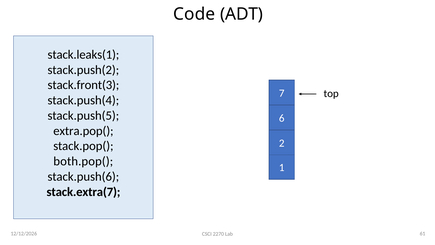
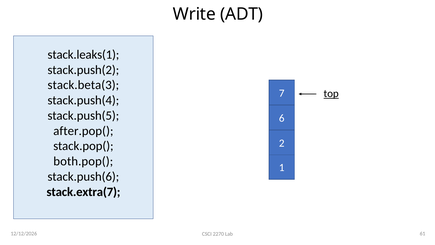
Code: Code -> Write
stack.front(3: stack.front(3 -> stack.beta(3
top underline: none -> present
extra.pop(: extra.pop( -> after.pop(
